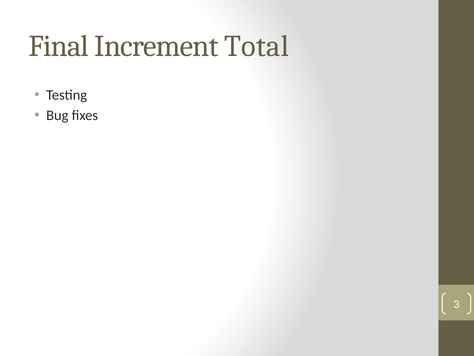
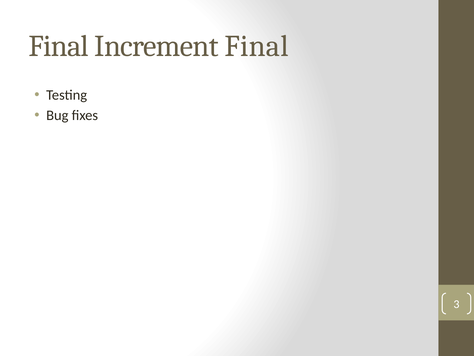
Increment Total: Total -> Final
